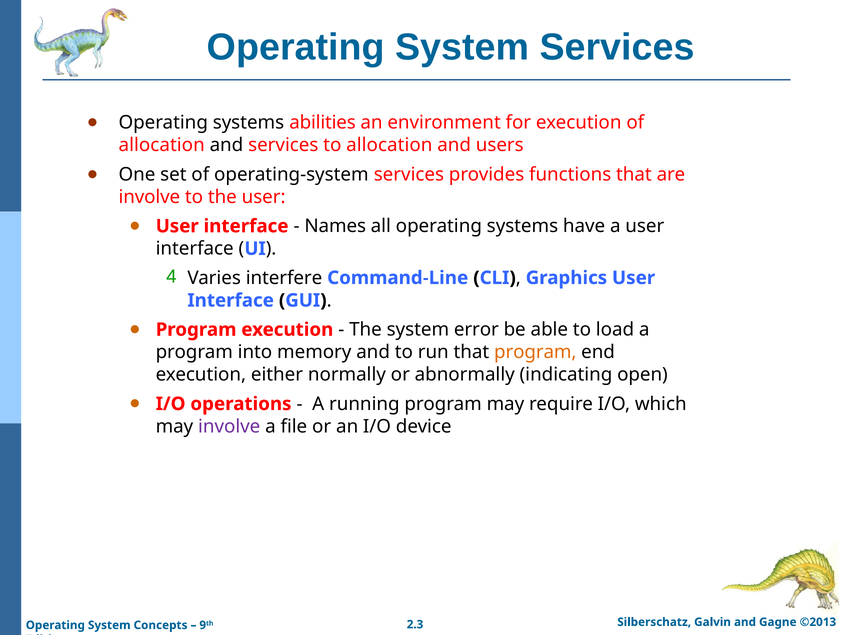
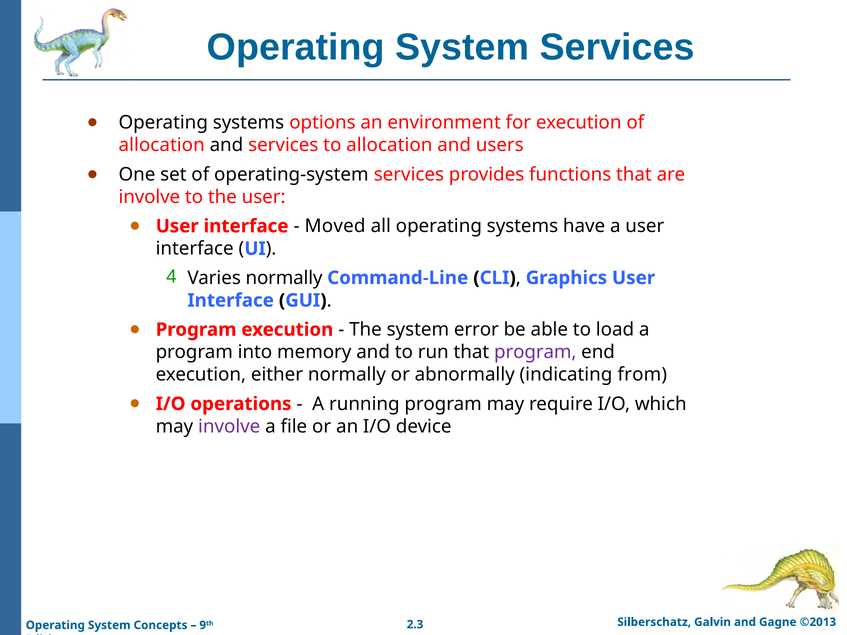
abilities: abilities -> options
Names: Names -> Moved
Varies interfere: interfere -> normally
program at (535, 352) colour: orange -> purple
open: open -> from
